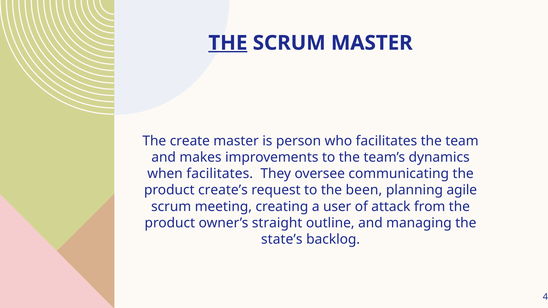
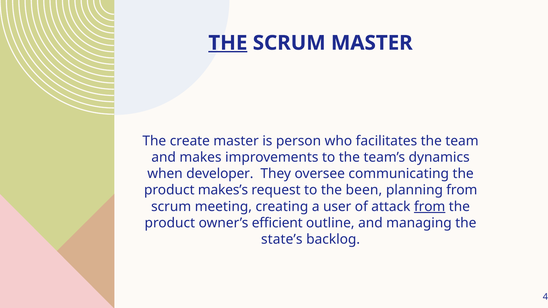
when facilitates: facilitates -> developer
create’s: create’s -> makes’s
planning agile: agile -> from
from at (430, 207) underline: none -> present
straight: straight -> efficient
